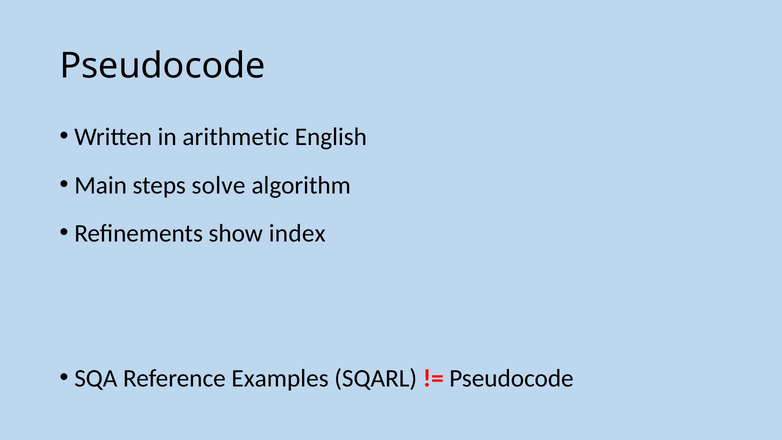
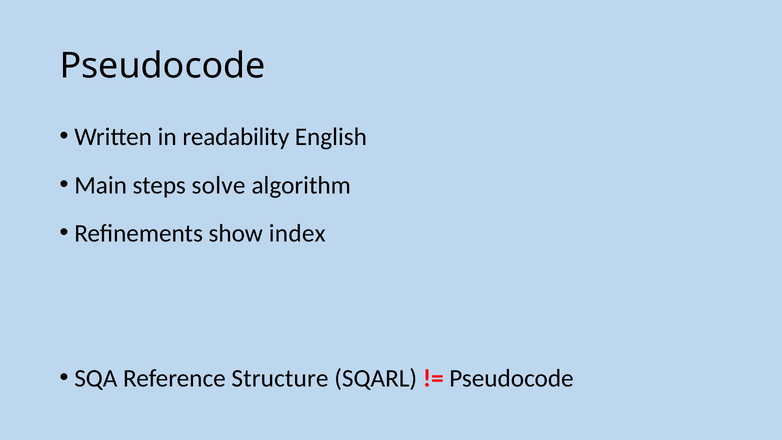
arithmetic: arithmetic -> readability
Examples: Examples -> Structure
